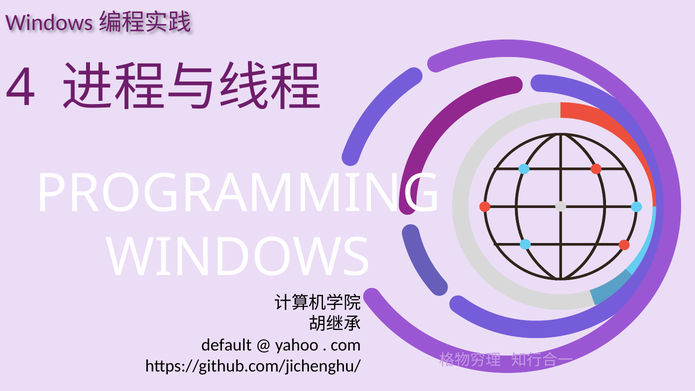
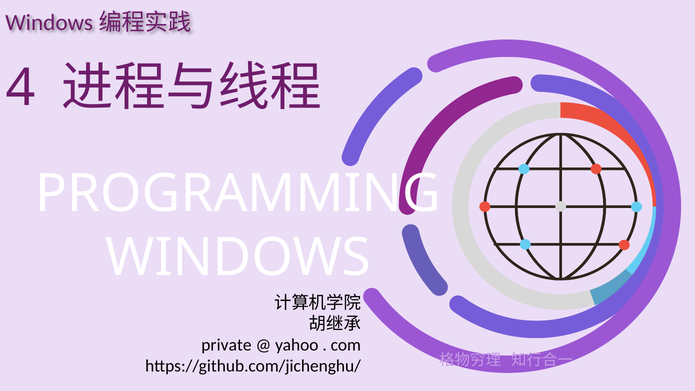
default: default -> private
